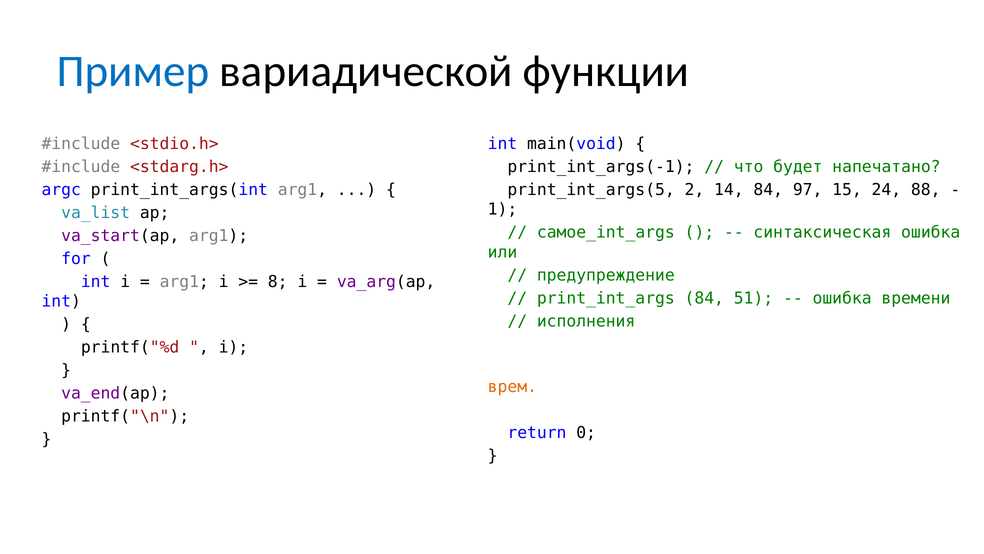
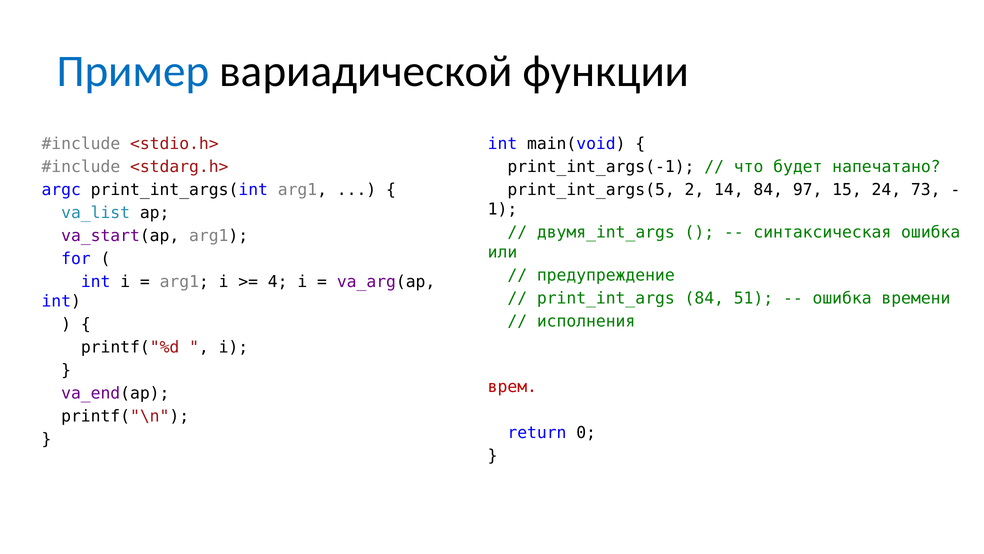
88: 88 -> 73
самое_int_args: самое_int_args -> двумя_int_args
8: 8 -> 4
врем colour: orange -> red
